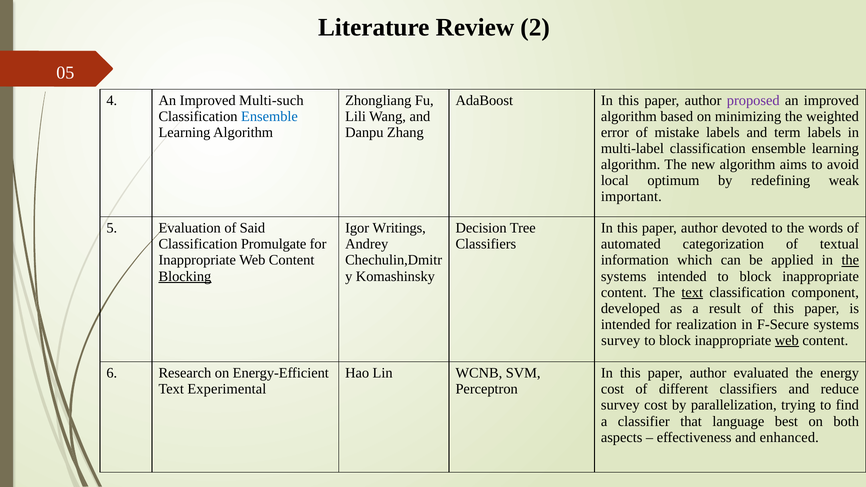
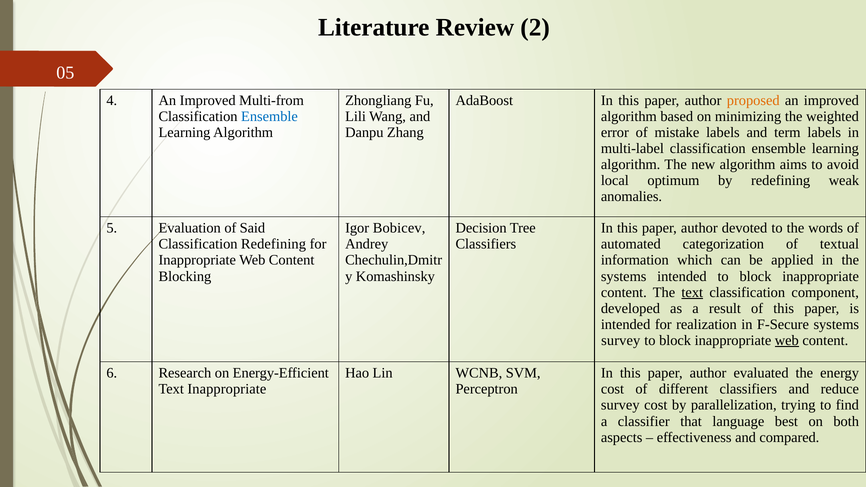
Multi-such: Multi-such -> Multi-from
proposed colour: purple -> orange
important: important -> anomalies
Writings: Writings -> Bobicev
Classification Promulgate: Promulgate -> Redefining
the at (850, 260) underline: present -> none
Blocking underline: present -> none
Text Experimental: Experimental -> Inappropriate
enhanced: enhanced -> compared
